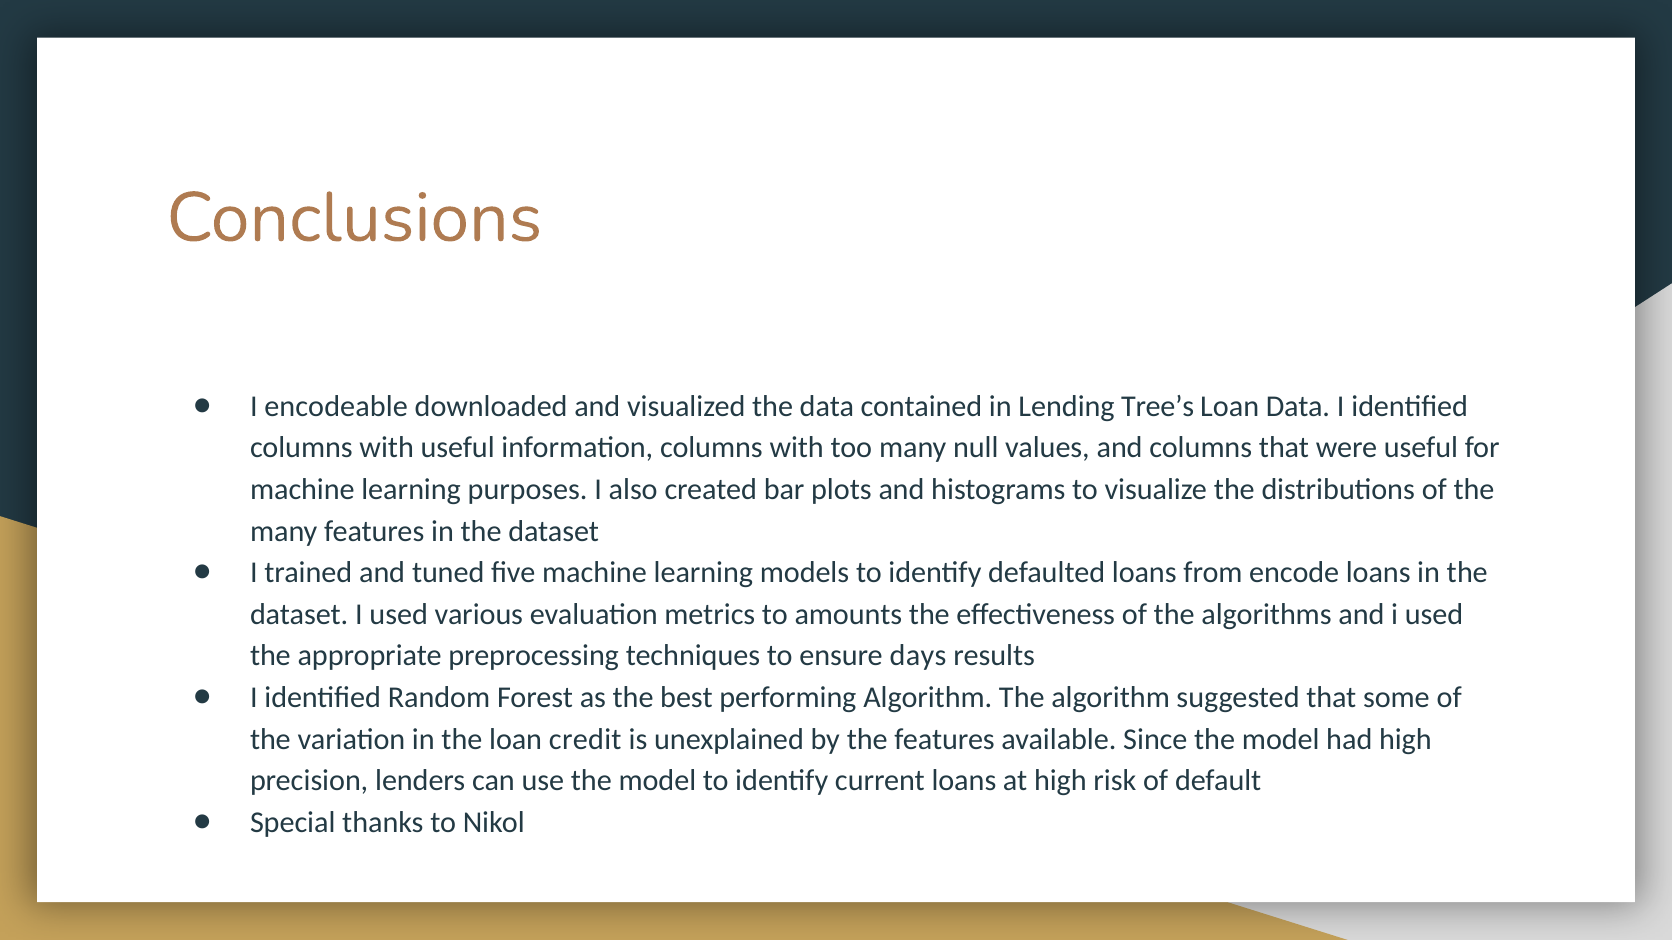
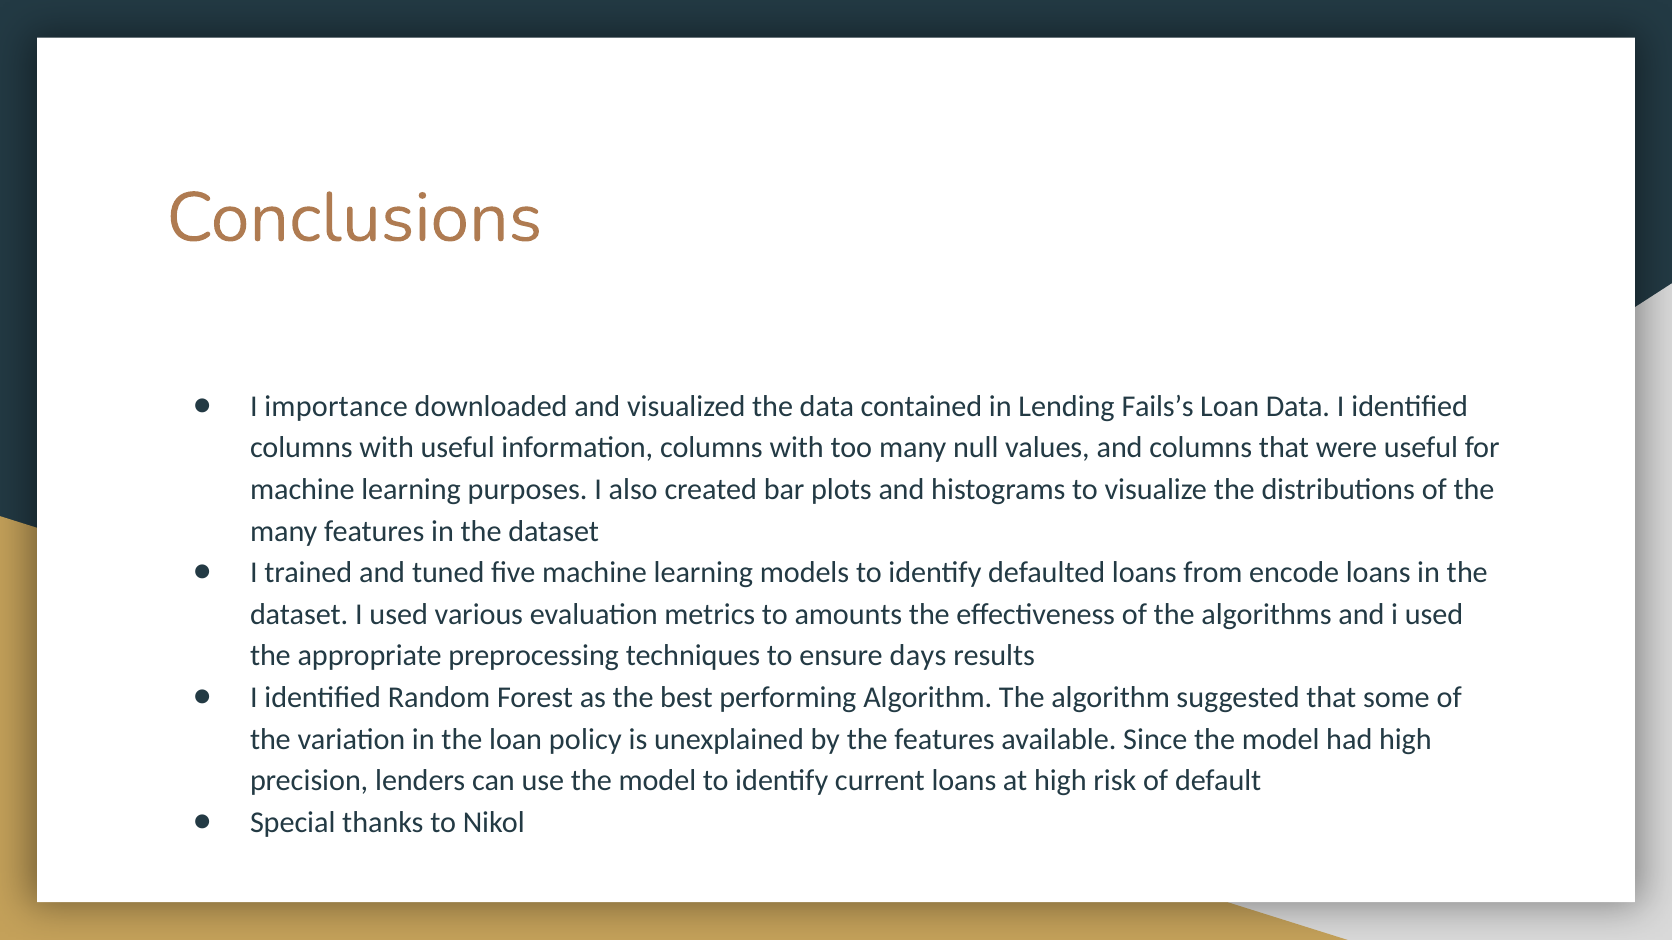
encodeable: encodeable -> importance
Tree’s: Tree’s -> Fails’s
credit: credit -> policy
